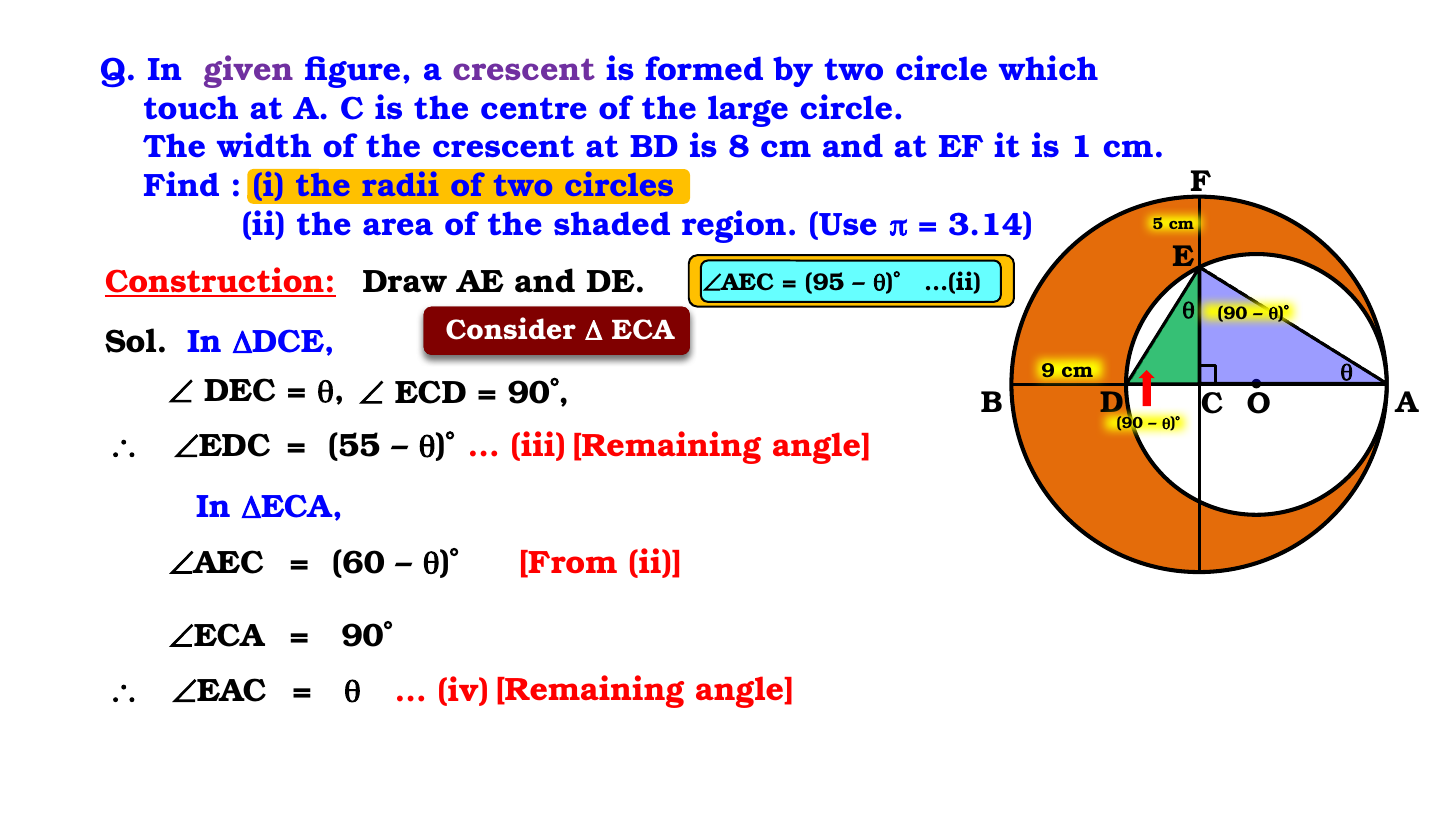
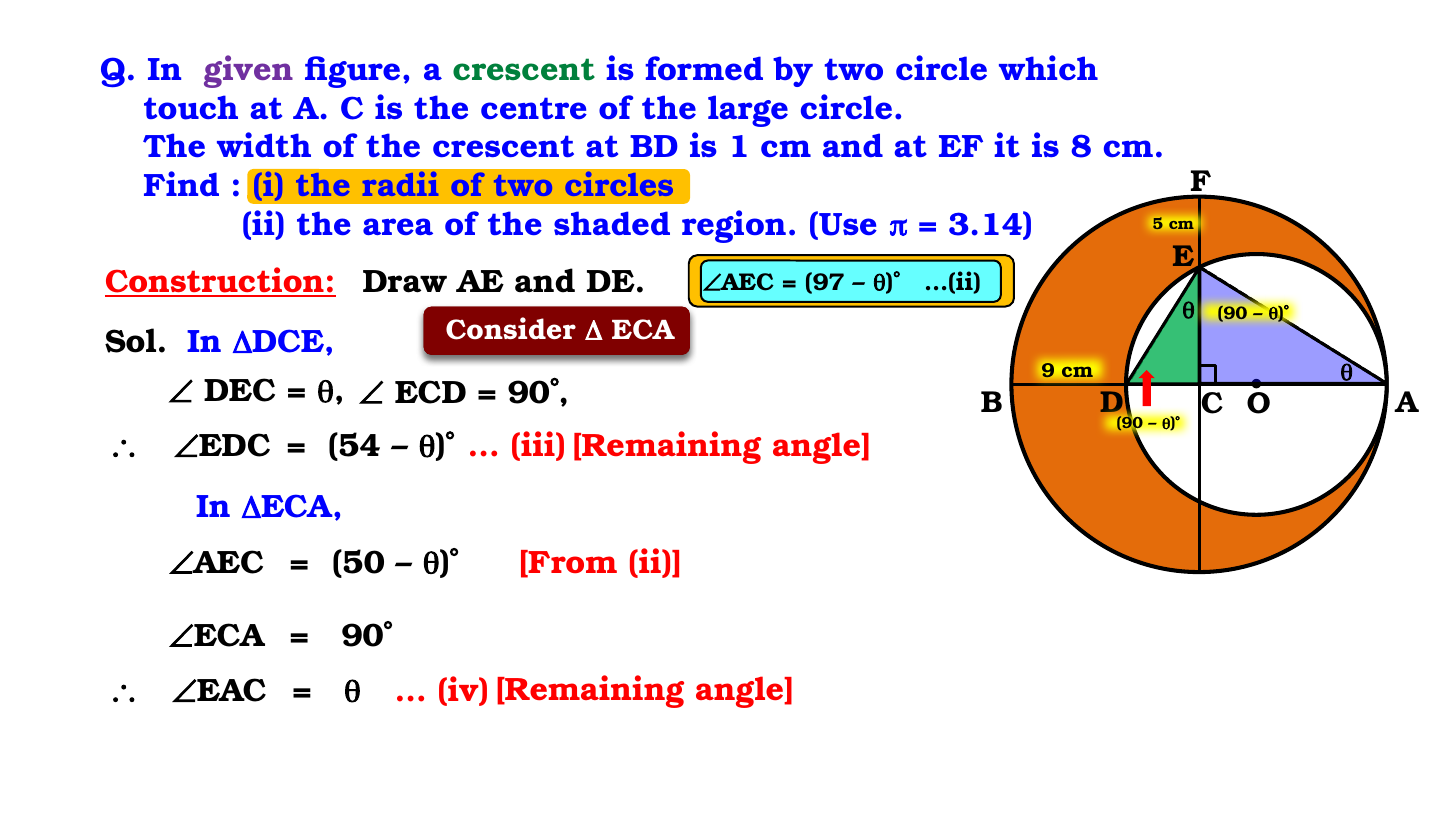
crescent at (524, 70) colour: purple -> green
8: 8 -> 1
1: 1 -> 8
95: 95 -> 97
55: 55 -> 54
60: 60 -> 50
